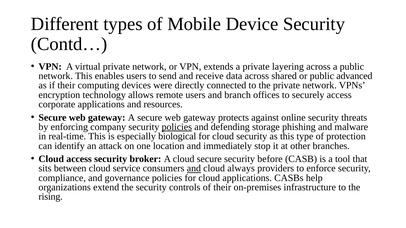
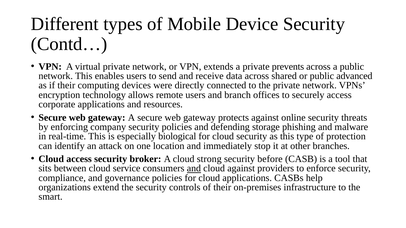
layering: layering -> prevents
policies at (177, 127) underline: present -> none
cloud secure: secure -> strong
cloud always: always -> against
rising: rising -> smart
